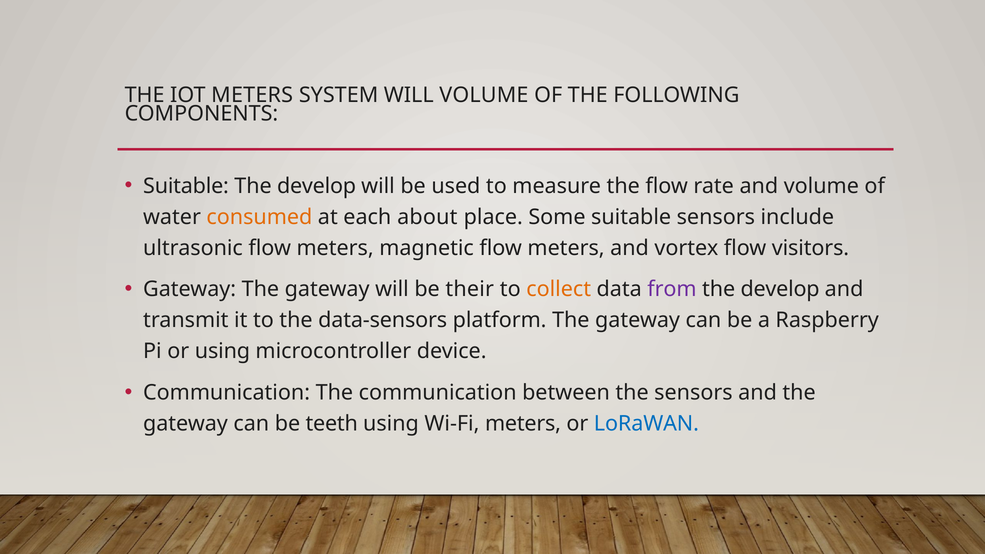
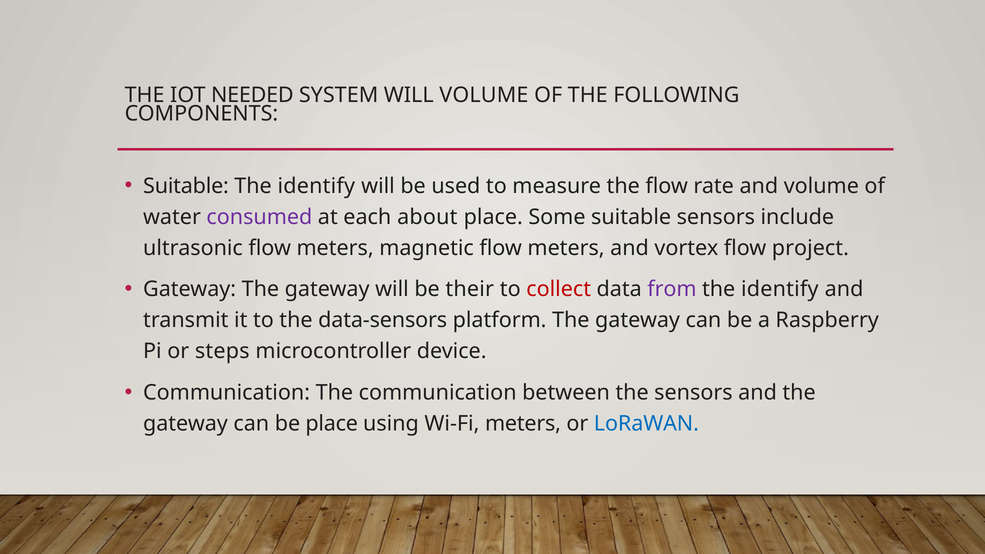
IOT METERS: METERS -> NEEDED
develop at (317, 186): develop -> identify
consumed colour: orange -> purple
visitors: visitors -> project
collect colour: orange -> red
develop at (780, 289): develop -> identify
or using: using -> steps
be teeth: teeth -> place
